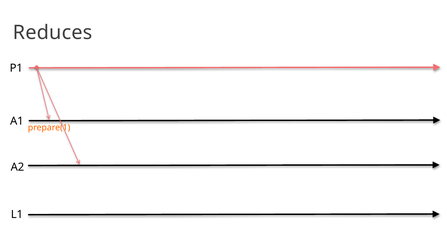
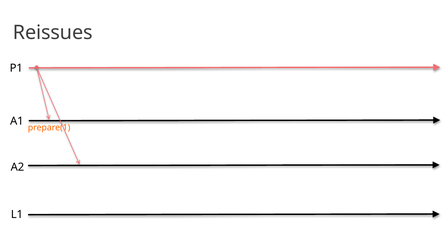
Reduces: Reduces -> Reissues
